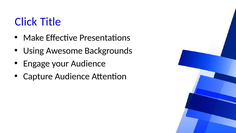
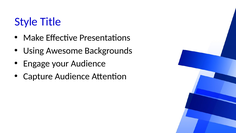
Click: Click -> Style
